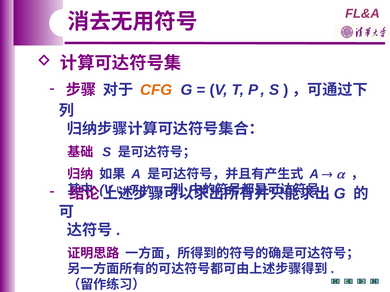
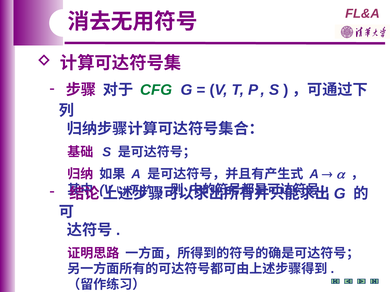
CFG colour: orange -> green
